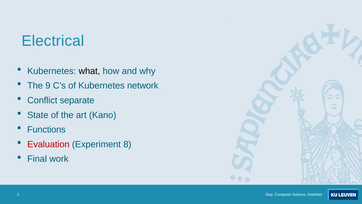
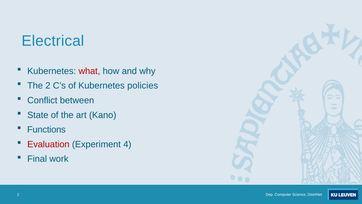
what colour: black -> red
The 9: 9 -> 2
network: network -> policies
separate: separate -> between
8: 8 -> 4
